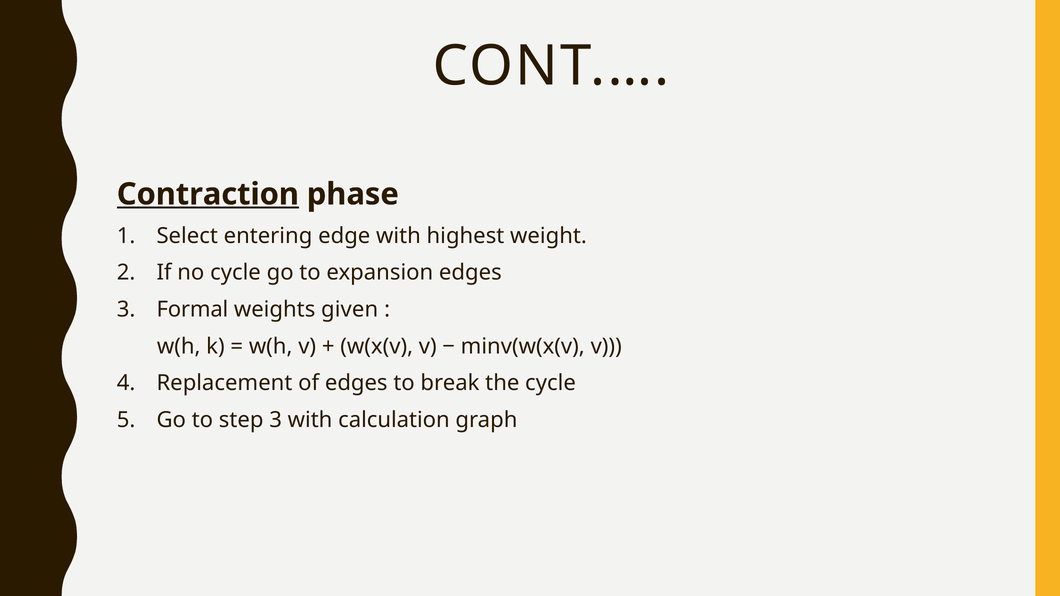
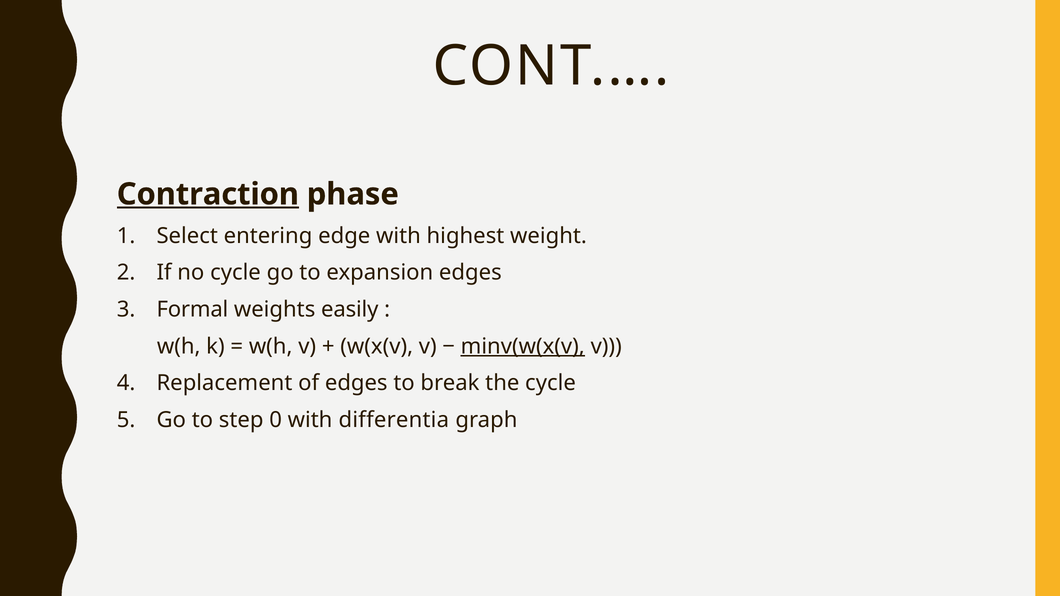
given: given -> easily
minv(w(x(v underline: none -> present
step 3: 3 -> 0
calculation: calculation -> differentia
